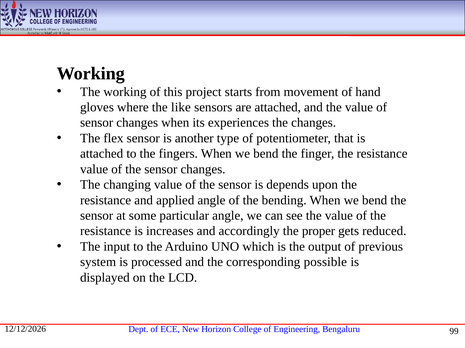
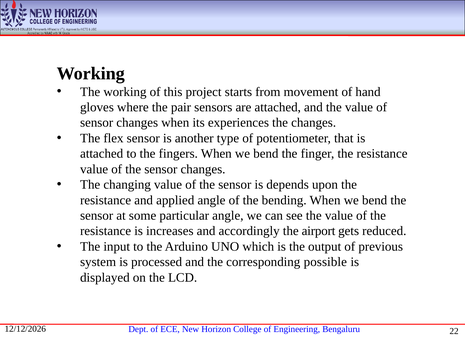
like: like -> pair
proper: proper -> airport
99: 99 -> 22
